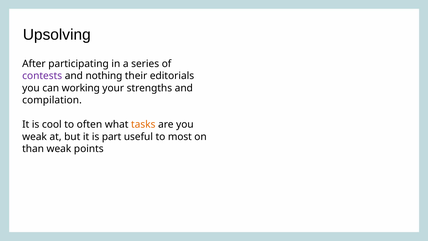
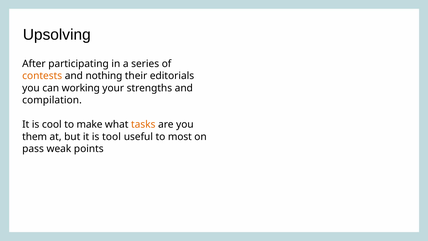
contests colour: purple -> orange
often: often -> make
weak at (35, 137): weak -> them
part: part -> tool
than: than -> pass
